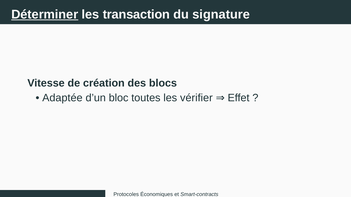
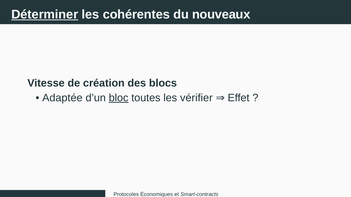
transaction: transaction -> cohérentes
signature: signature -> nouveaux
bloc underline: none -> present
